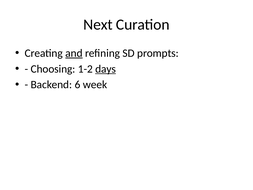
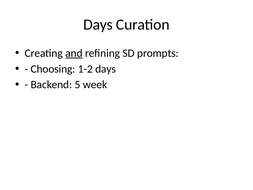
Next at (98, 24): Next -> Days
days at (106, 69) underline: present -> none
6: 6 -> 5
